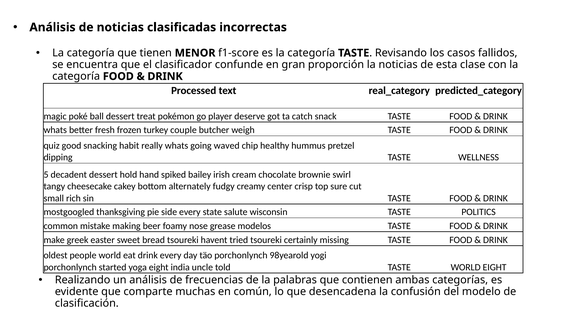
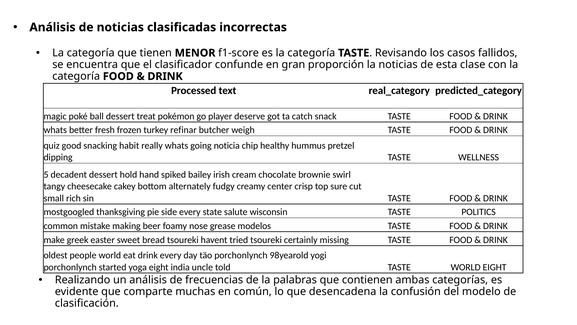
couple: couple -> refinar
waved: waved -> noticia
